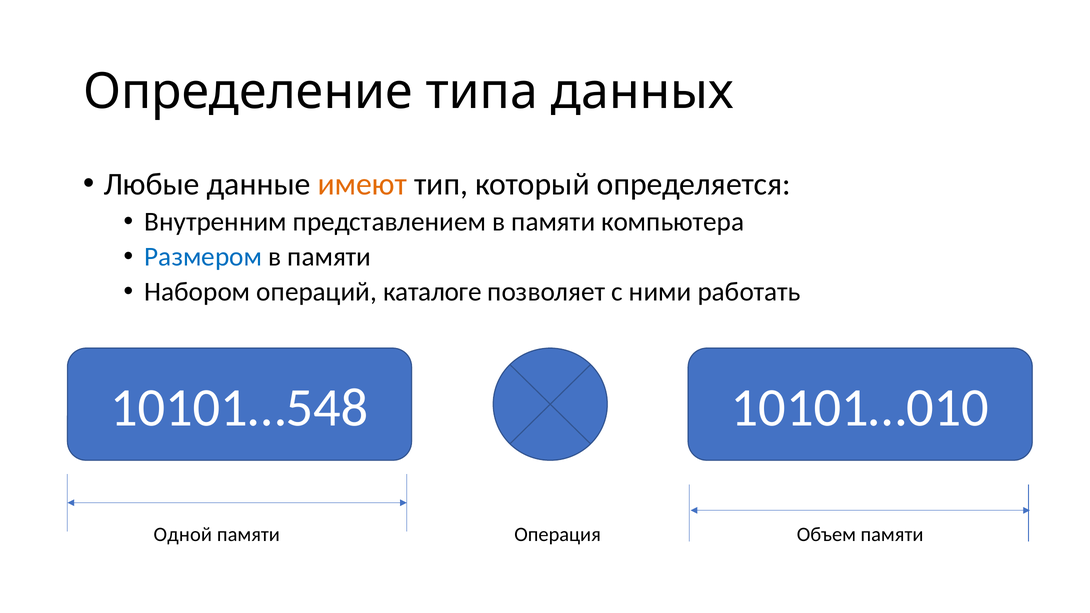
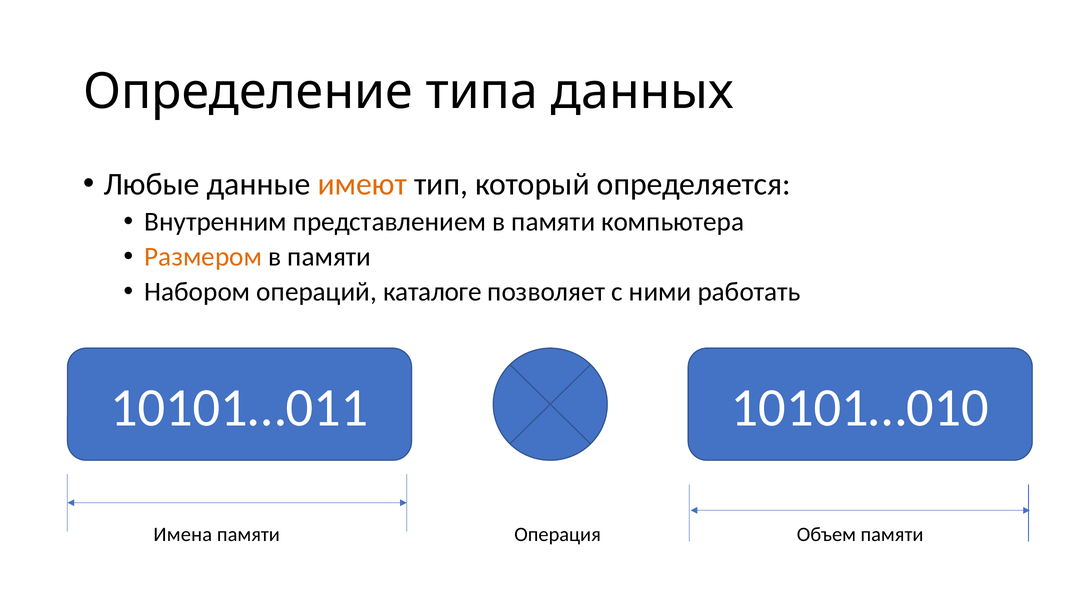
Размером colour: blue -> orange
10101…548: 10101…548 -> 10101…011
Одной: Одной -> Имена
